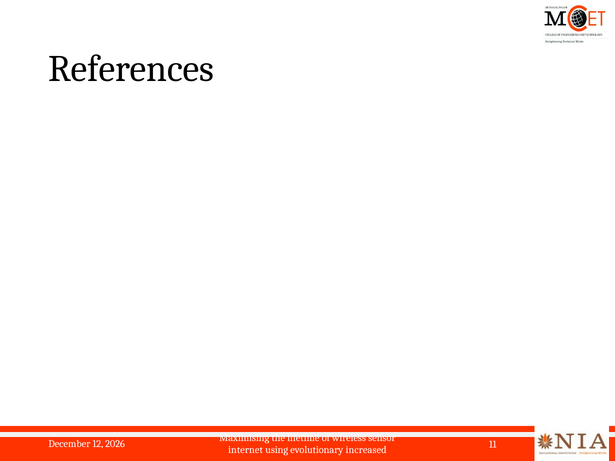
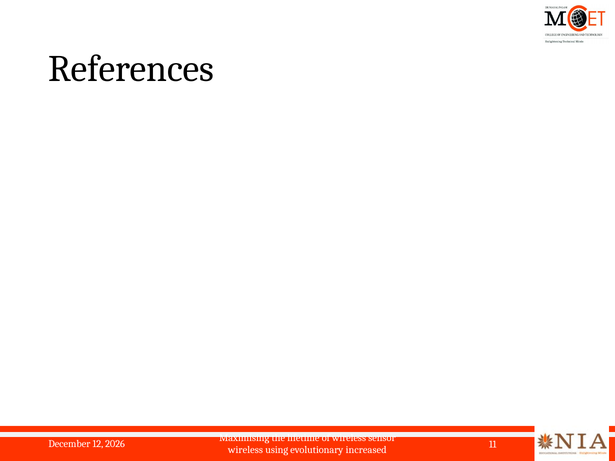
internet at (245, 450): internet -> wireless
